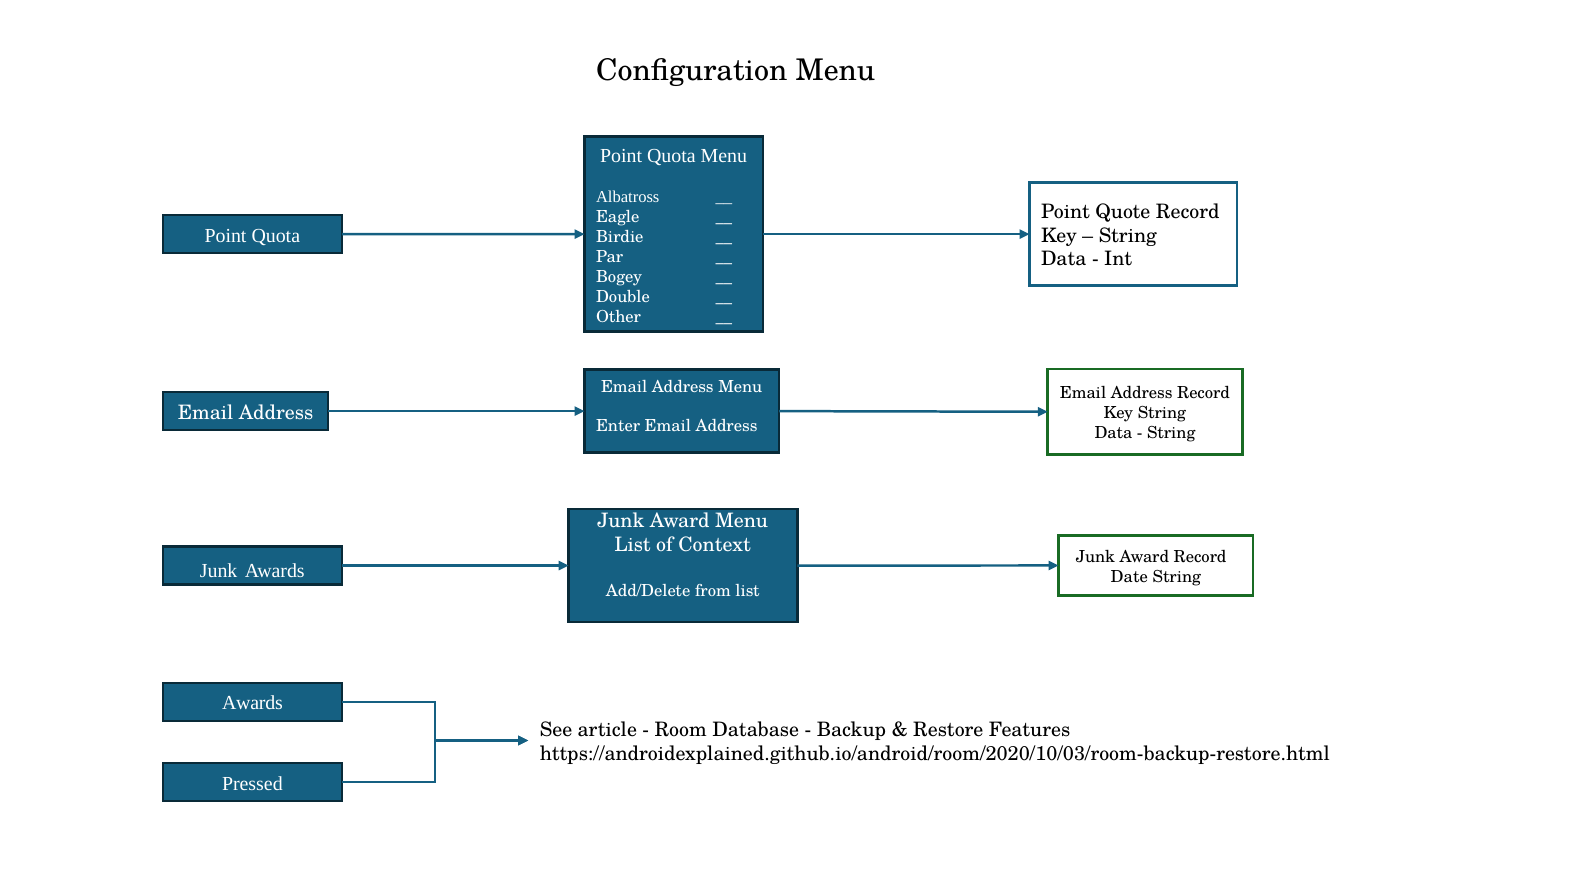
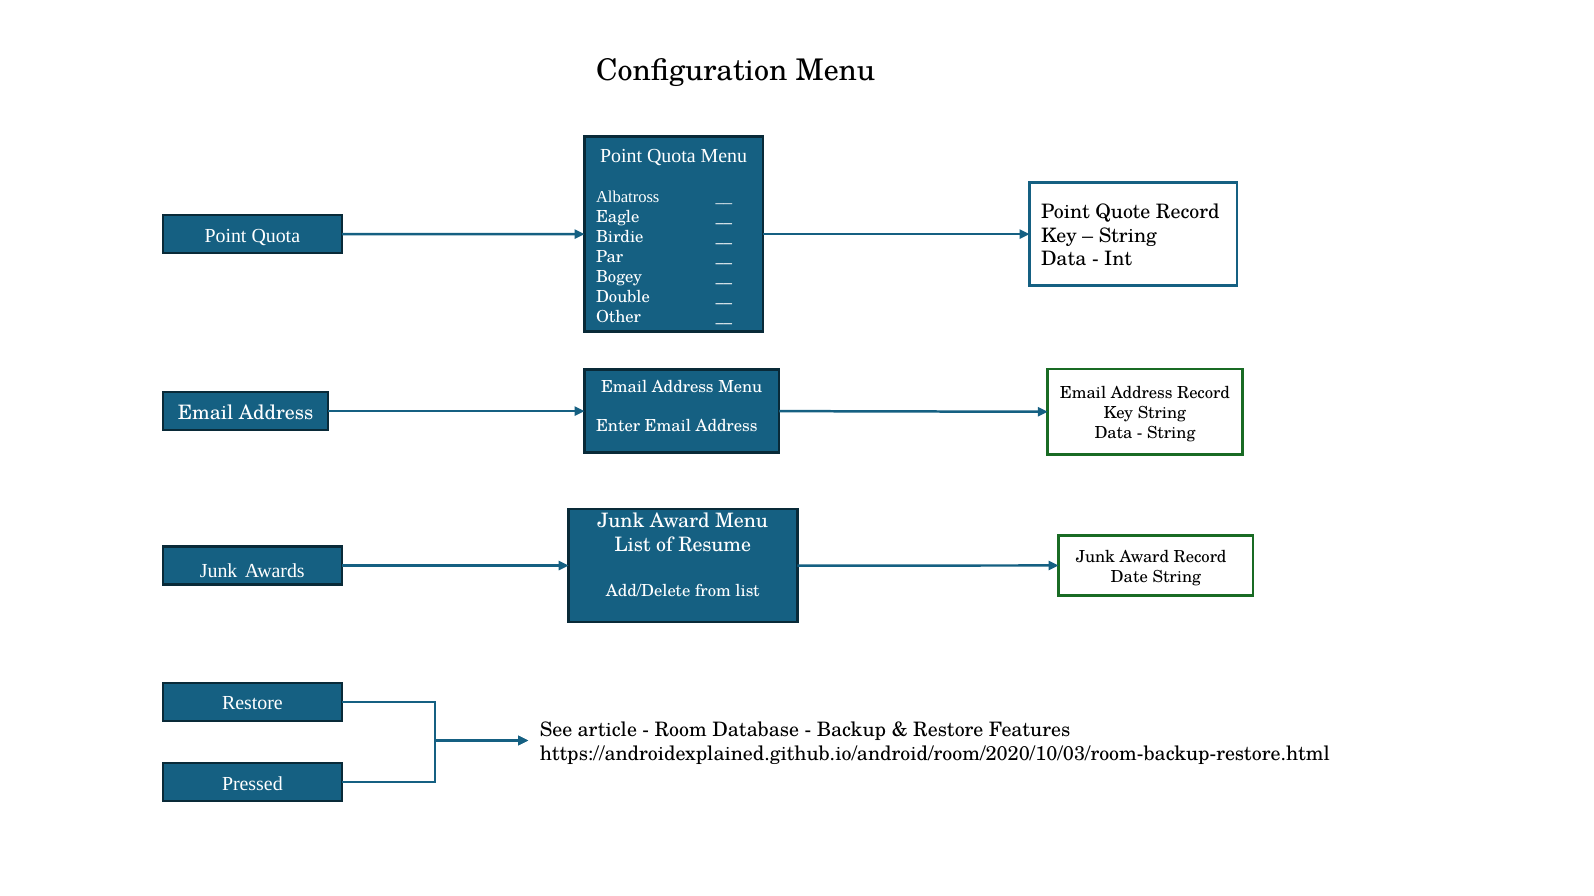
Context: Context -> Resume
Awards at (252, 704): Awards -> Restore
